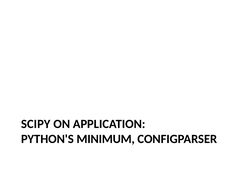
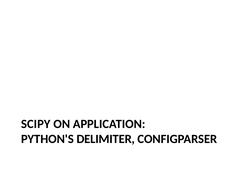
MINIMUM: MINIMUM -> DELIMITER
